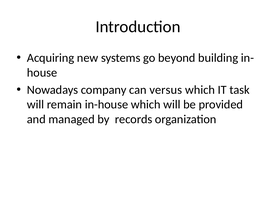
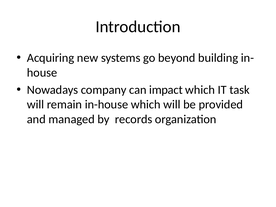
versus: versus -> impact
